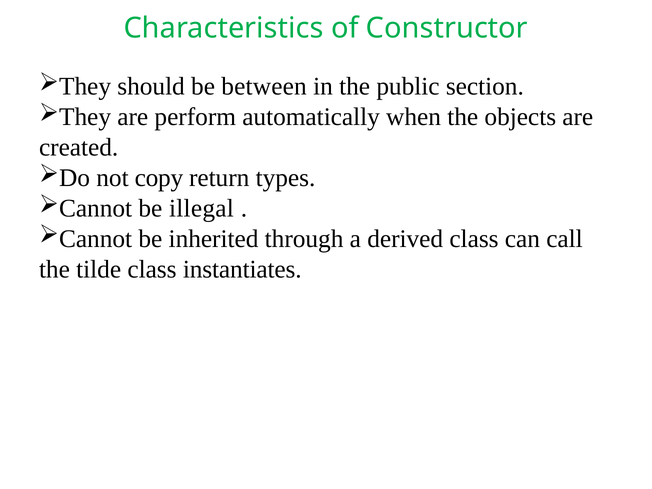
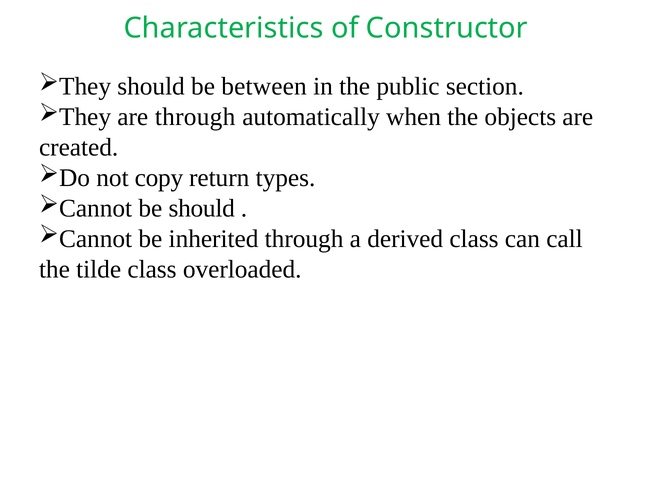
are perform: perform -> through
be illegal: illegal -> should
instantiates: instantiates -> overloaded
